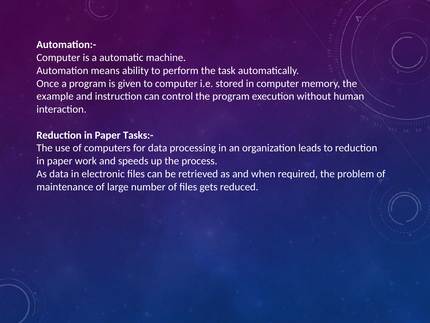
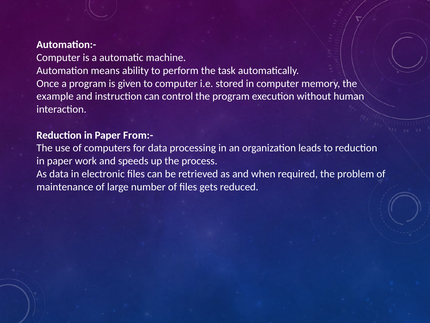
Tasks:-: Tasks:- -> From:-
